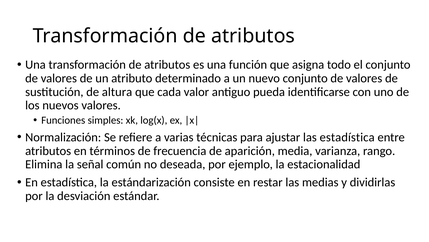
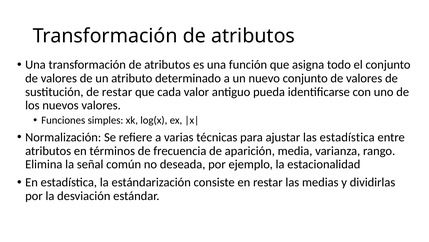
de altura: altura -> restar
